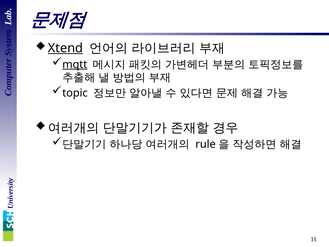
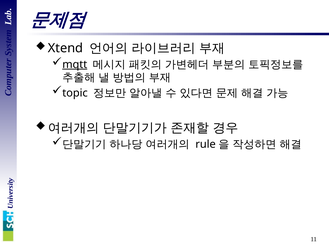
Xtend underline: present -> none
